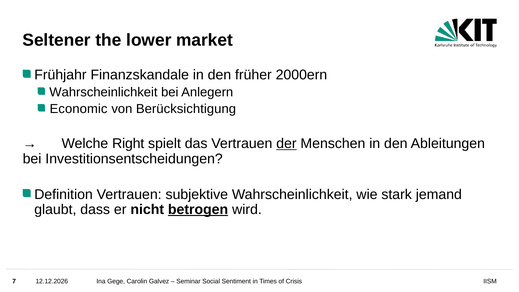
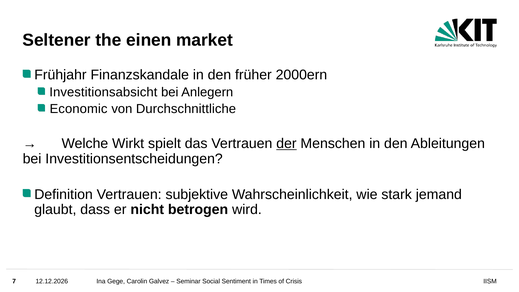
lower: lower -> einen
Wahrscheinlichkeit at (103, 92): Wahrscheinlichkeit -> Investitionsabsicht
Berücksichtigung: Berücksichtigung -> Durchschnittliche
Right: Right -> Wirkt
betrogen underline: present -> none
